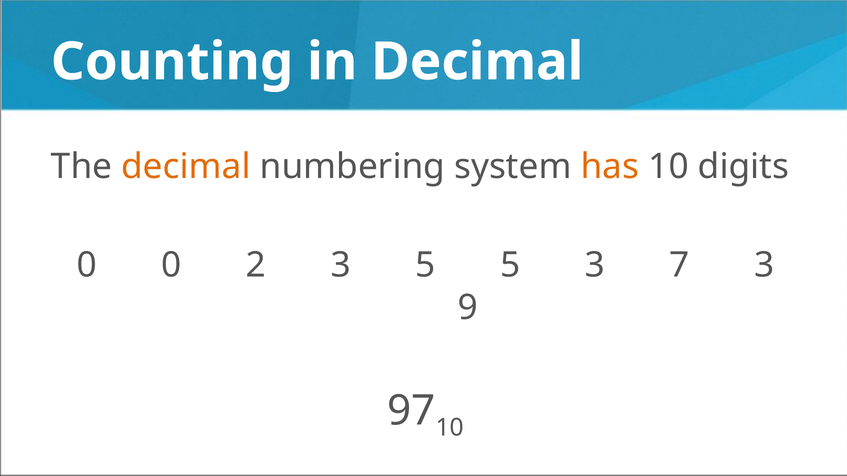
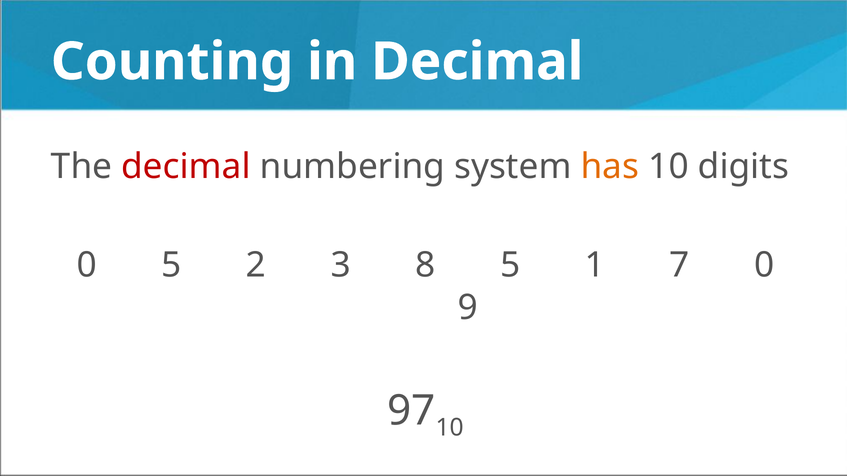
decimal at (186, 167) colour: orange -> red
0 0: 0 -> 5
3 5: 5 -> 8
5 3: 3 -> 1
7 3: 3 -> 0
